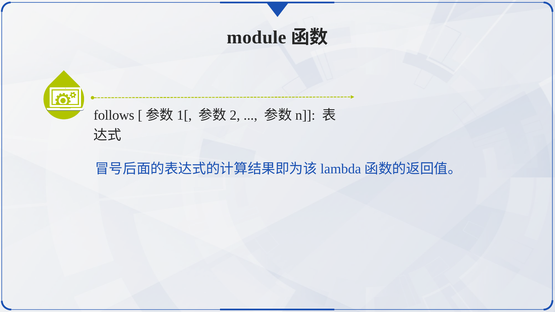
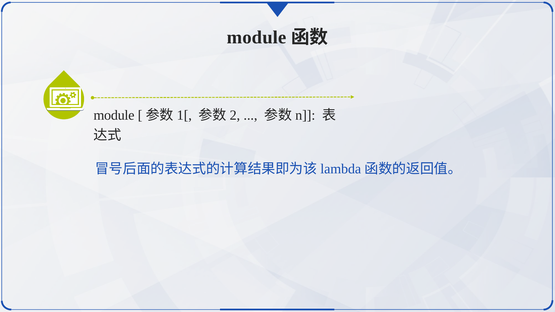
follows at (114, 115): follows -> module
